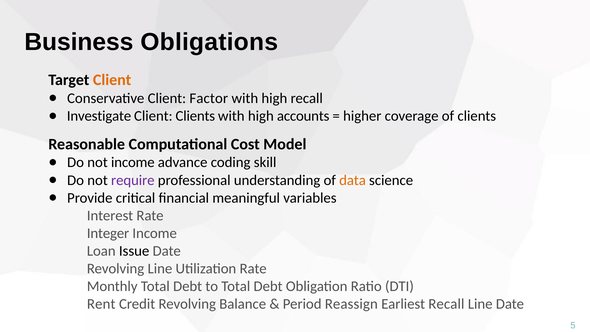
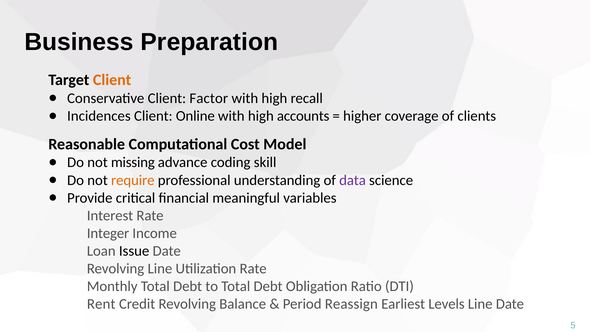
Obligations: Obligations -> Preparation
Investigate: Investigate -> Incidences
Client Clients: Clients -> Online
not income: income -> missing
require colour: purple -> orange
data colour: orange -> purple
Earliest Recall: Recall -> Levels
